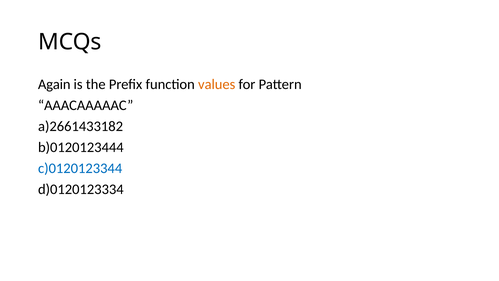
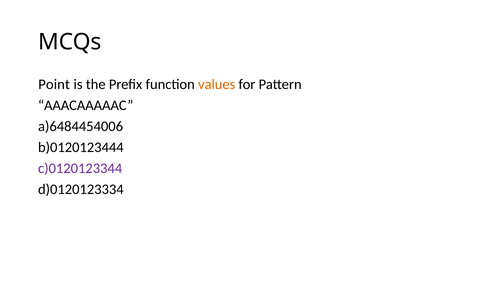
Again: Again -> Point
a)2661433182: a)2661433182 -> a)6484454006
c)0120123344 colour: blue -> purple
